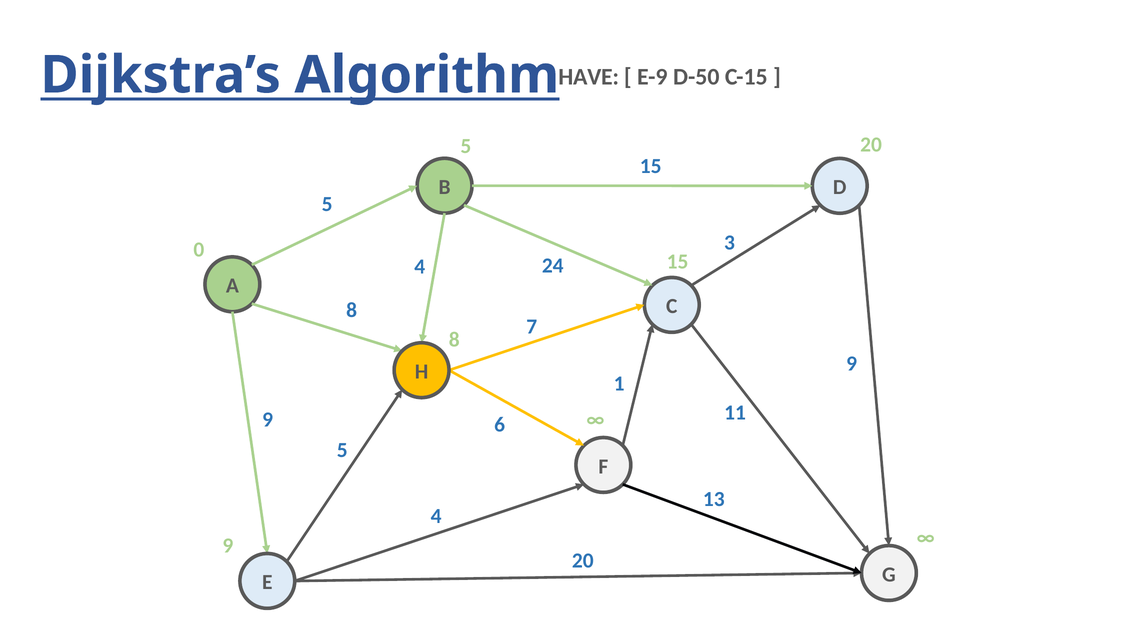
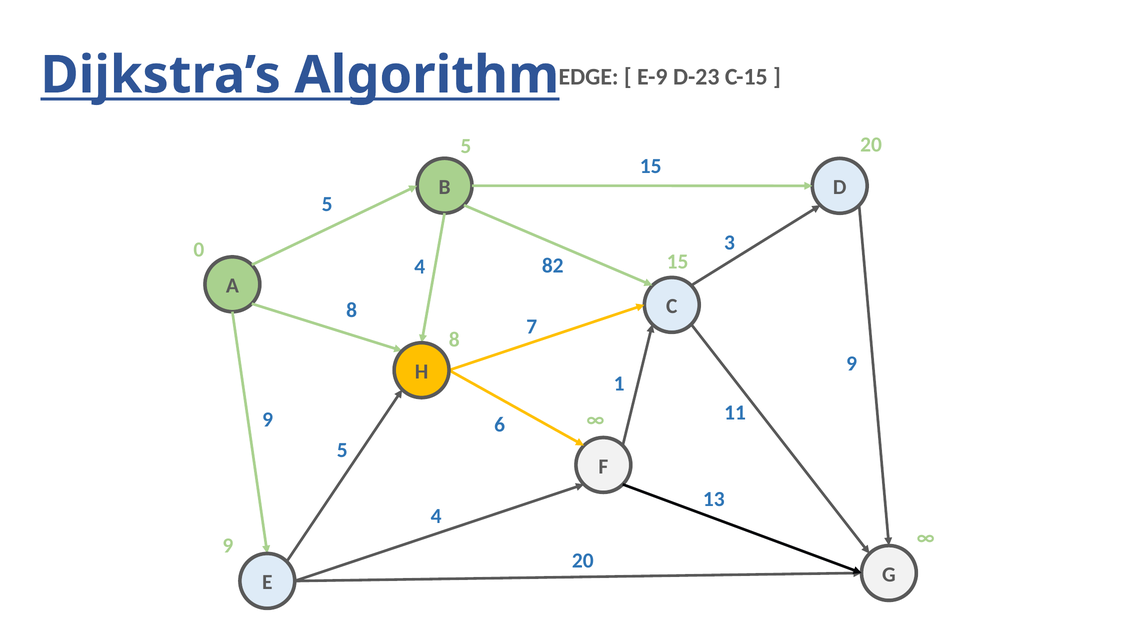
HAVE: HAVE -> EDGE
D-50: D-50 -> D-23
24: 24 -> 82
